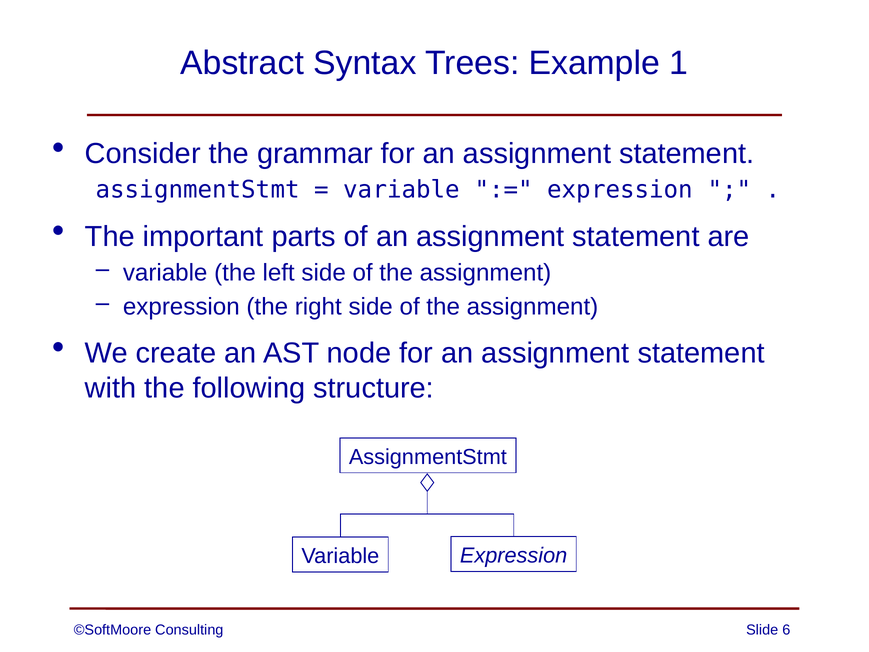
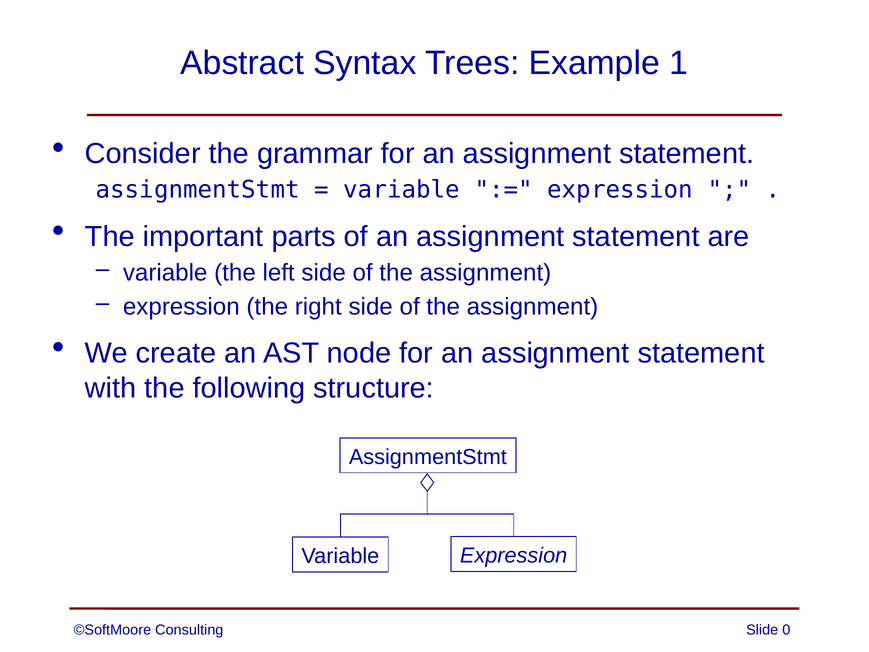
6: 6 -> 0
